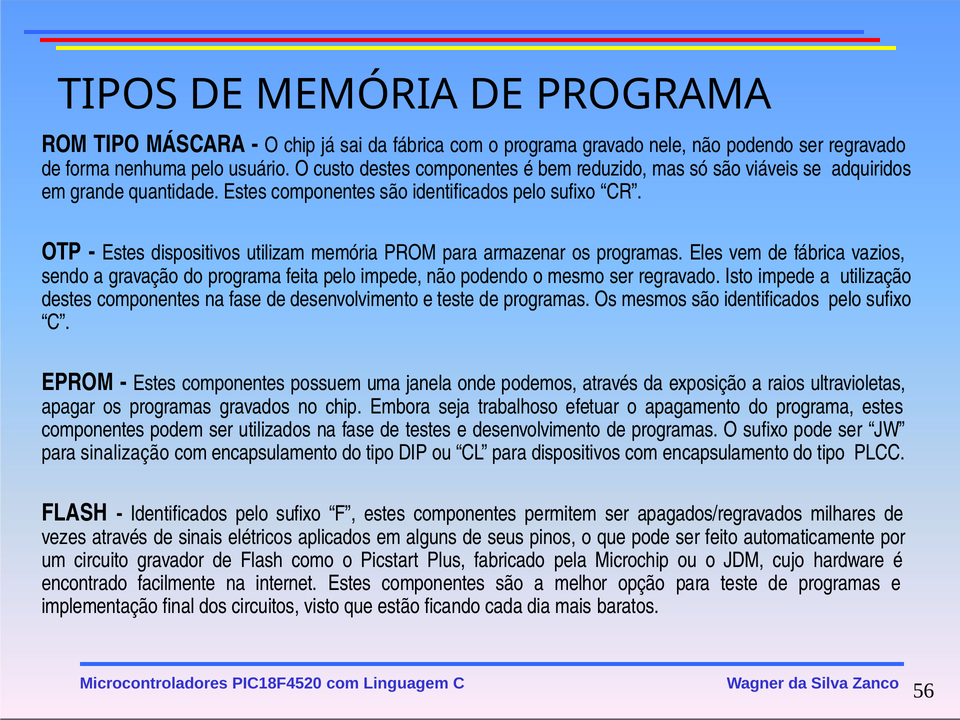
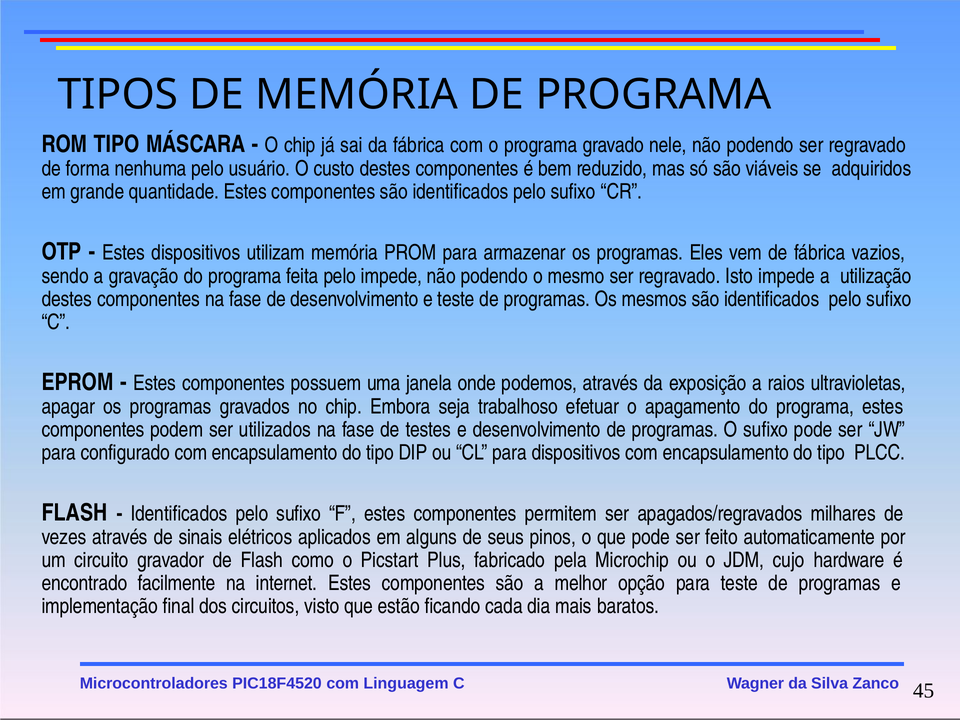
sinalização: sinalização -> configurado
56: 56 -> 45
